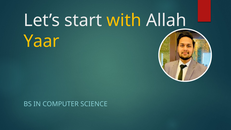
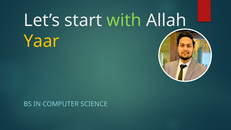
with colour: yellow -> light green
